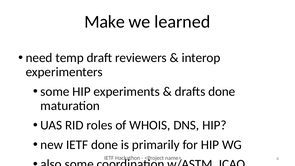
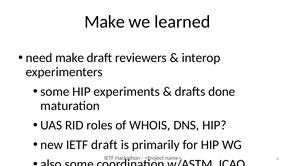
need temp: temp -> make
IETF done: done -> draft
